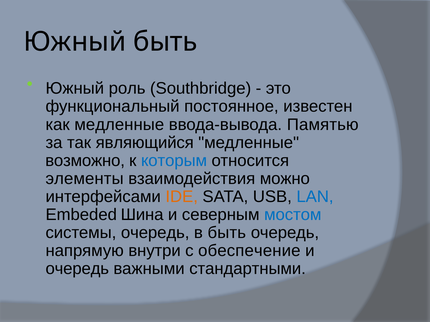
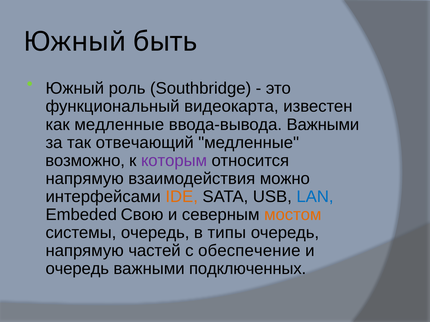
постоянное: постоянное -> видеокарта
ввода-вывода Памятью: Памятью -> Важными
являющийся: являющийся -> отвечающий
которым colour: blue -> purple
элементы at (85, 179): элементы -> напрямую
Шина: Шина -> Свою
мостом colour: blue -> orange
в быть: быть -> типы
внутри: внутри -> частей
стандартными: стандартными -> подключенных
